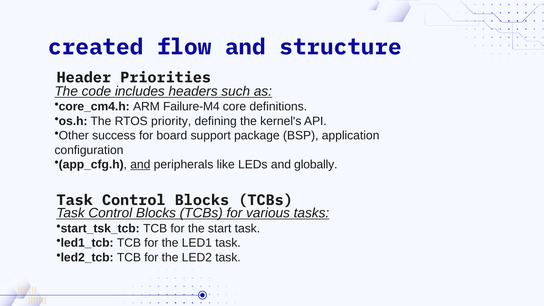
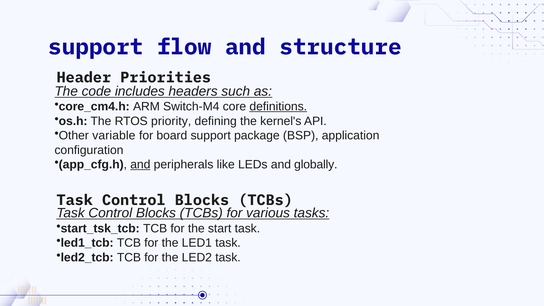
created at (96, 47): created -> support
Failure-M4: Failure-M4 -> Switch-M4
definitions underline: none -> present
success: success -> variable
